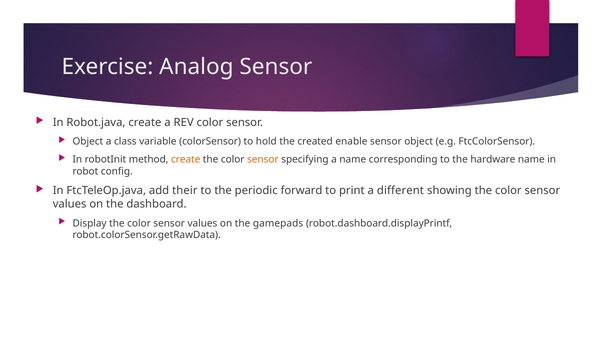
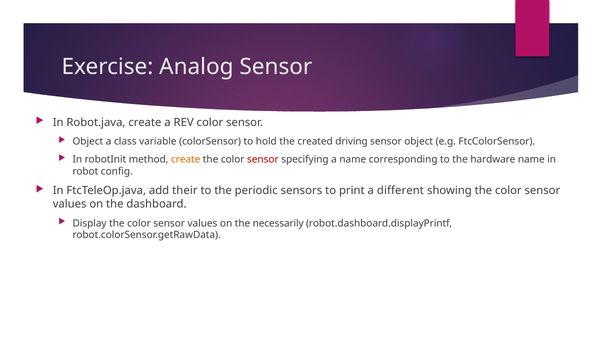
enable: enable -> driving
sensor at (263, 160) colour: orange -> red
forward: forward -> sensors
gamepads: gamepads -> necessarily
